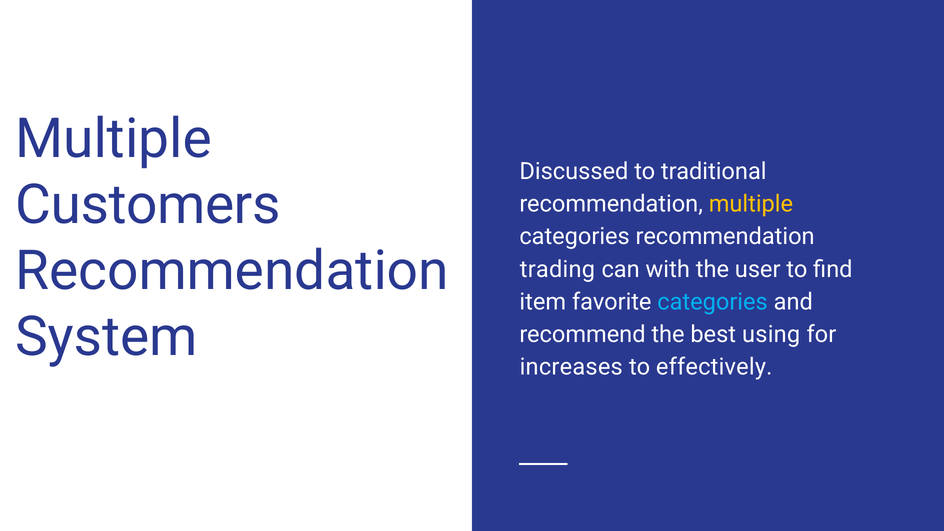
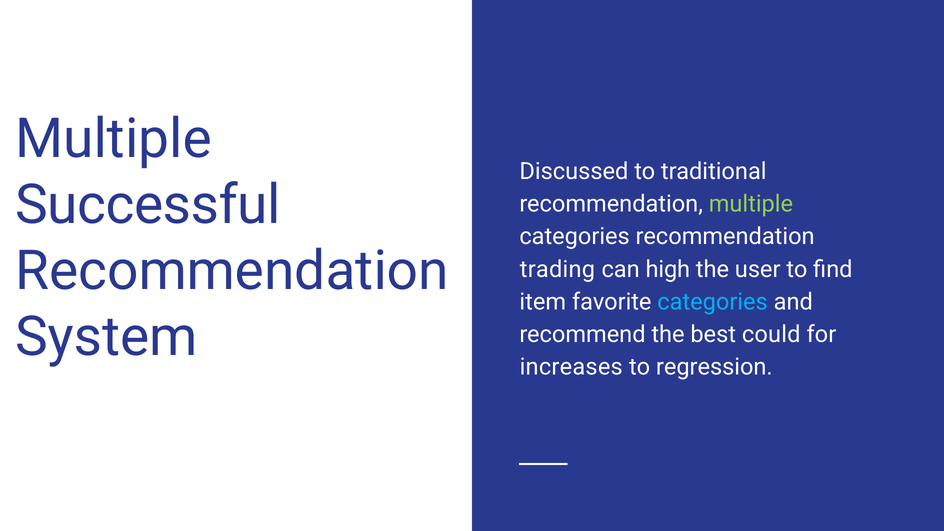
Customers: Customers -> Successful
multiple at (751, 204) colour: yellow -> light green
with: with -> high
using: using -> could
effectively: effectively -> regression
